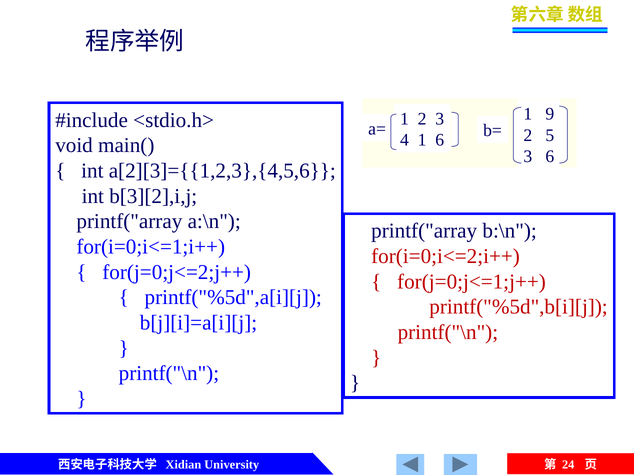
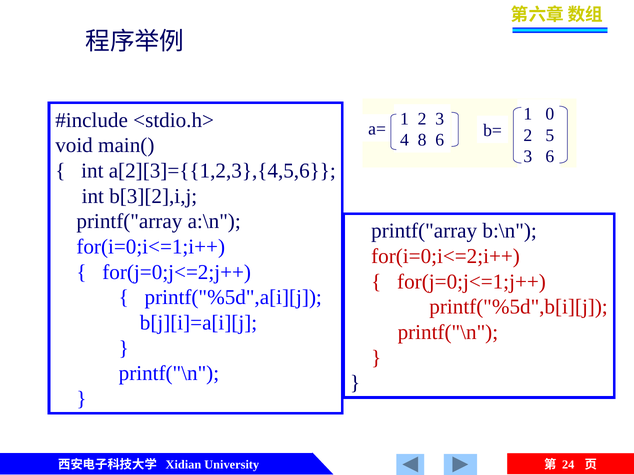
9: 9 -> 0
4 1: 1 -> 8
